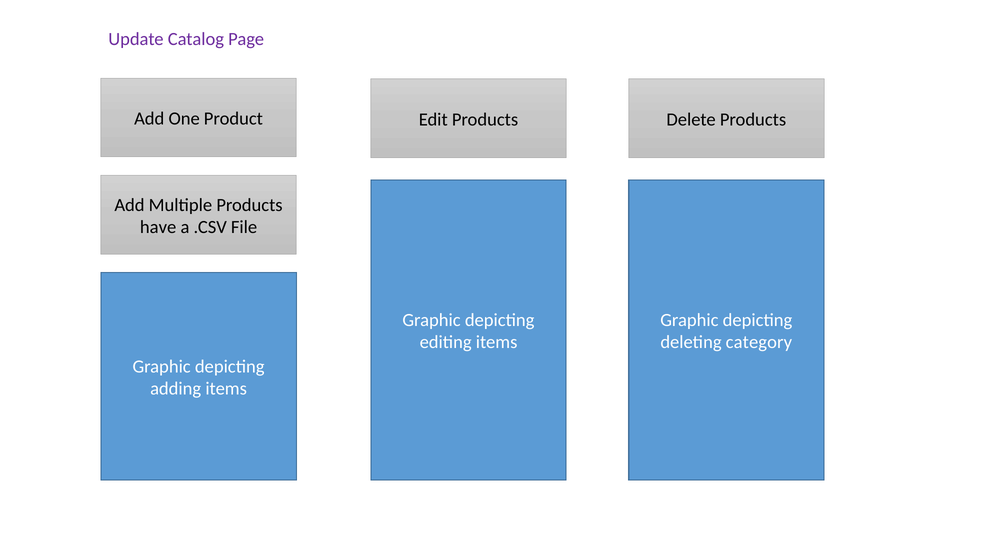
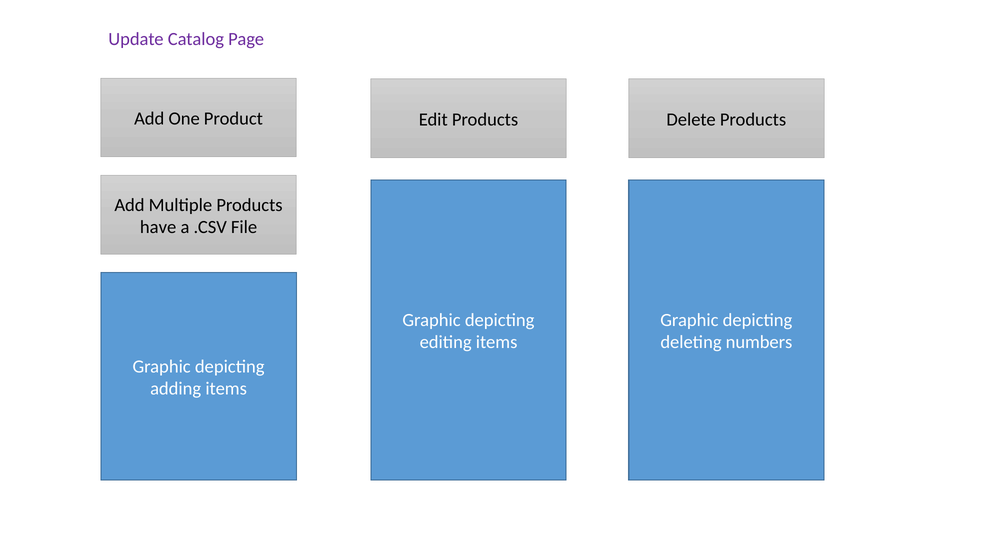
category: category -> numbers
